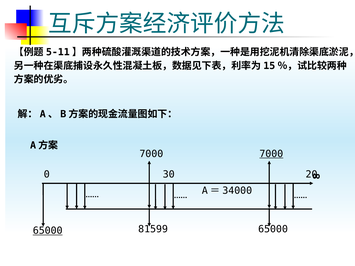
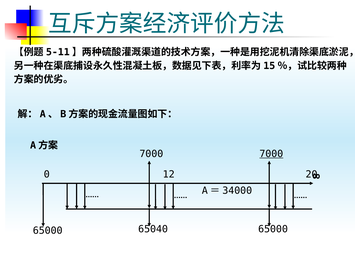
30: 30 -> 12
81599: 81599 -> 65040
65000 at (48, 231) underline: present -> none
